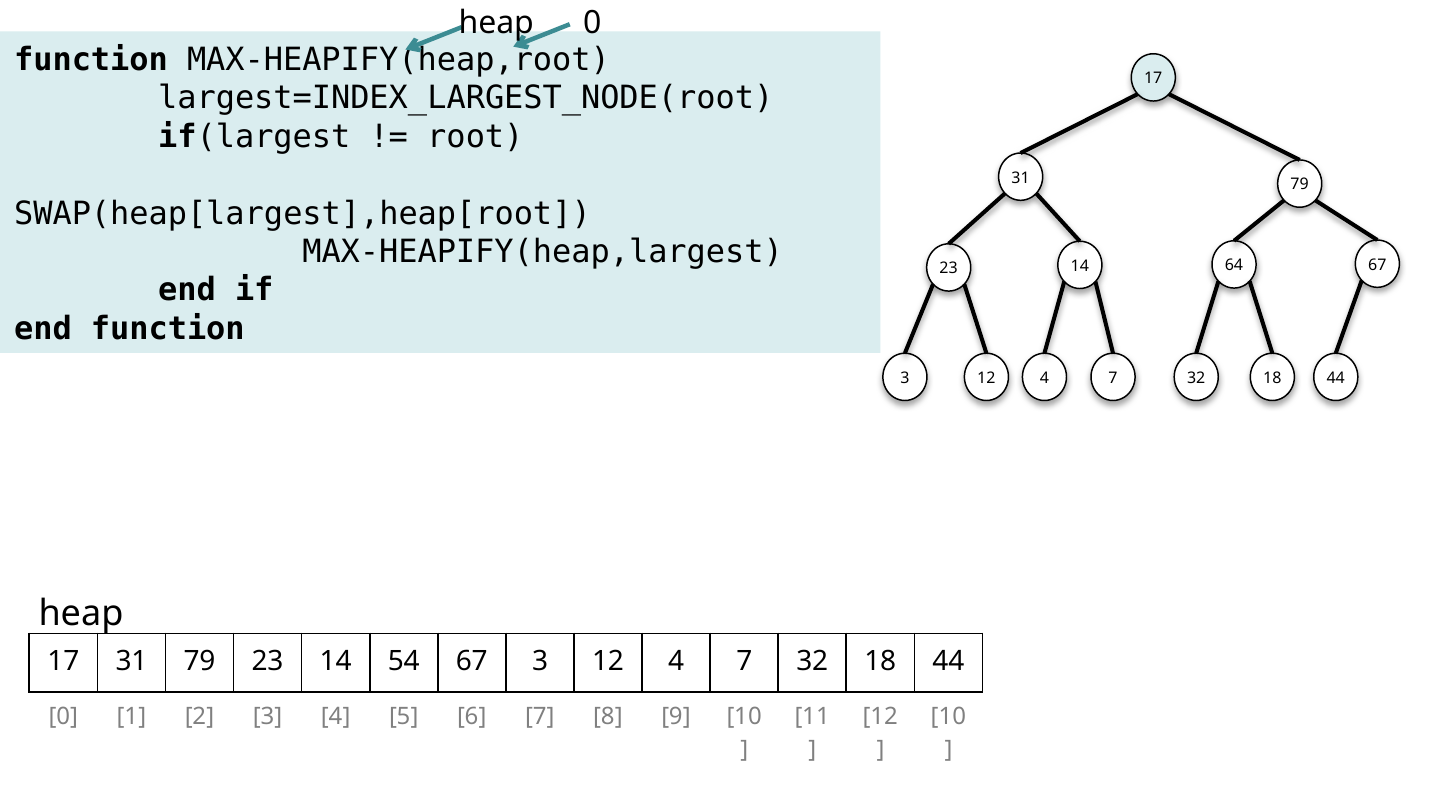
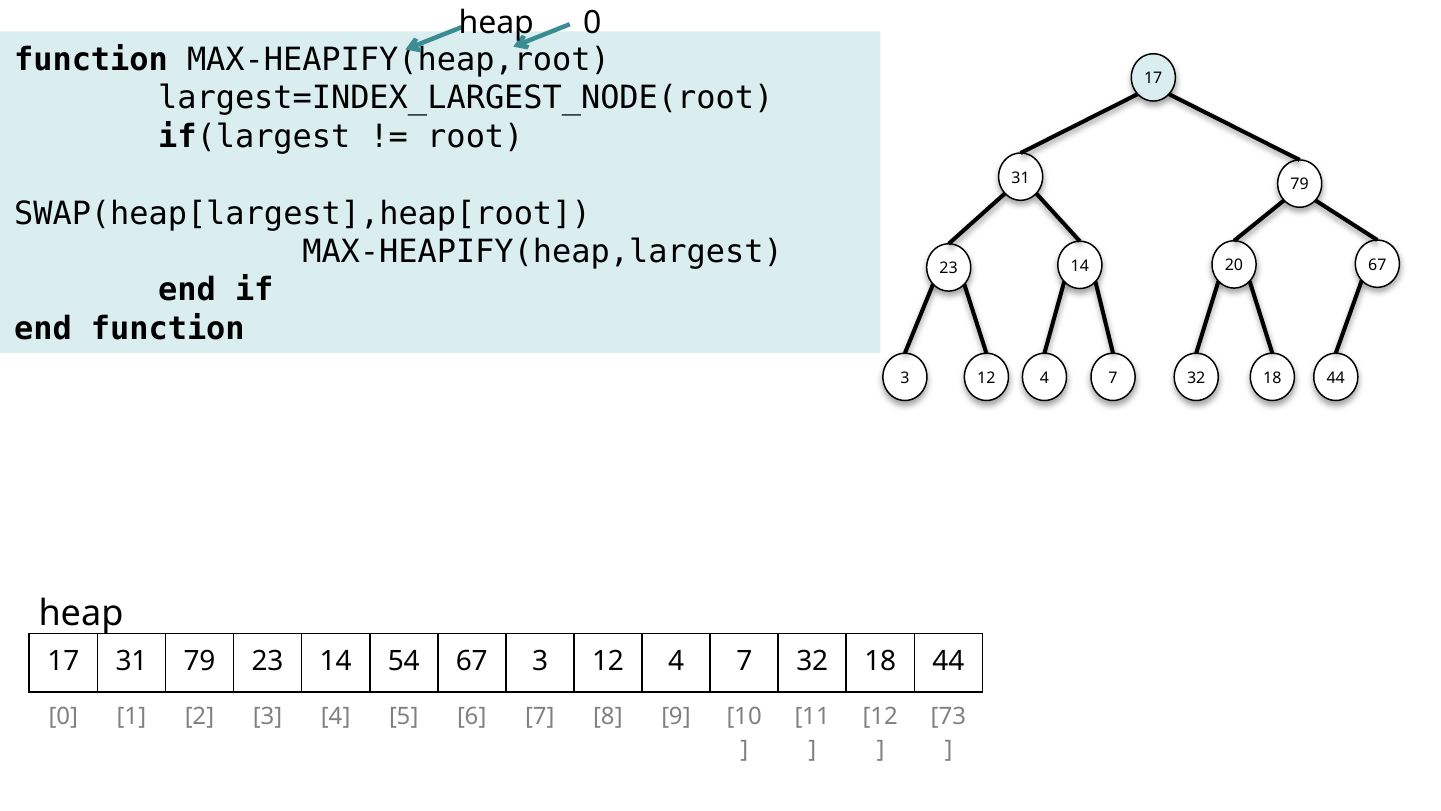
64: 64 -> 20
10 at (948, 717): 10 -> 73
